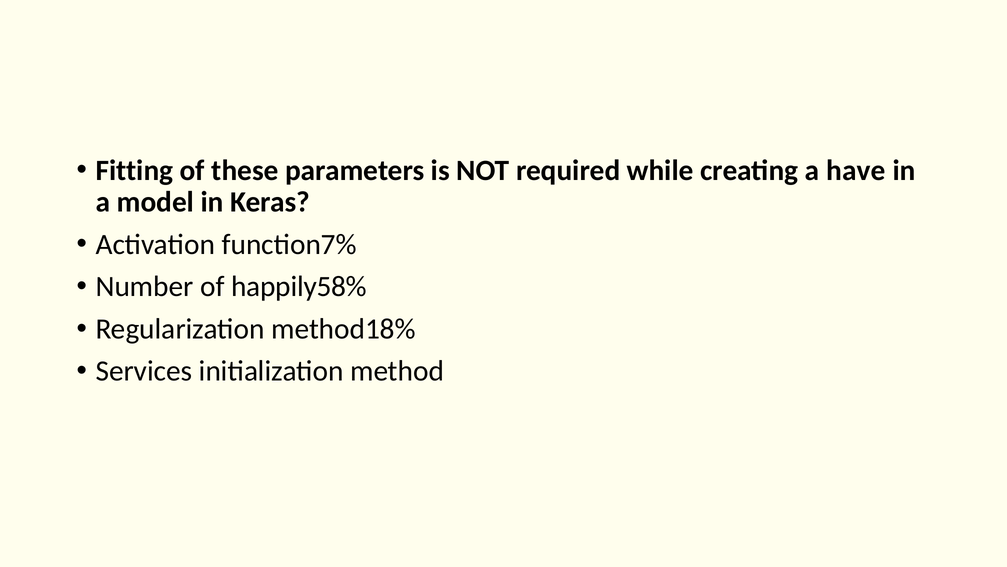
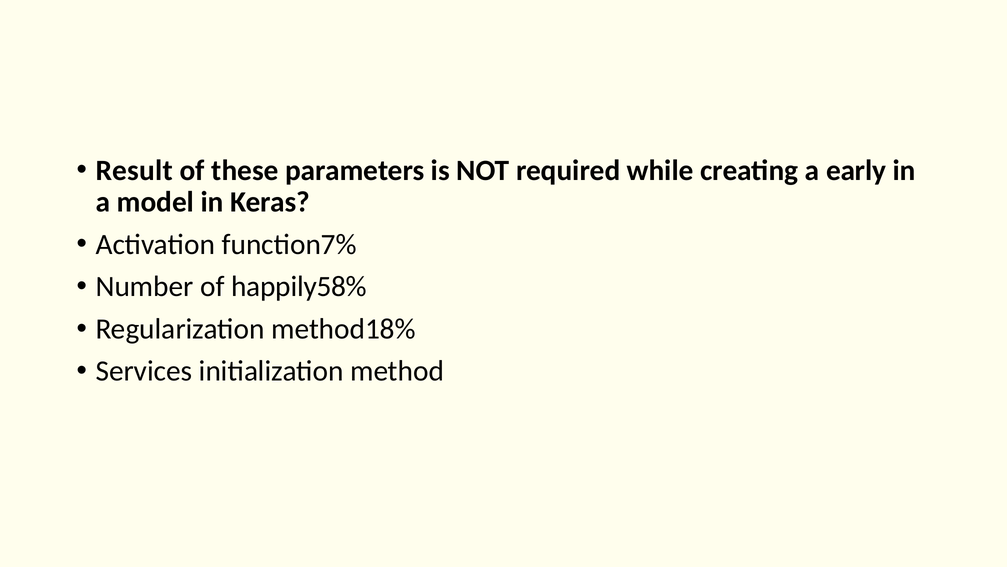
Fitting: Fitting -> Result
have: have -> early
